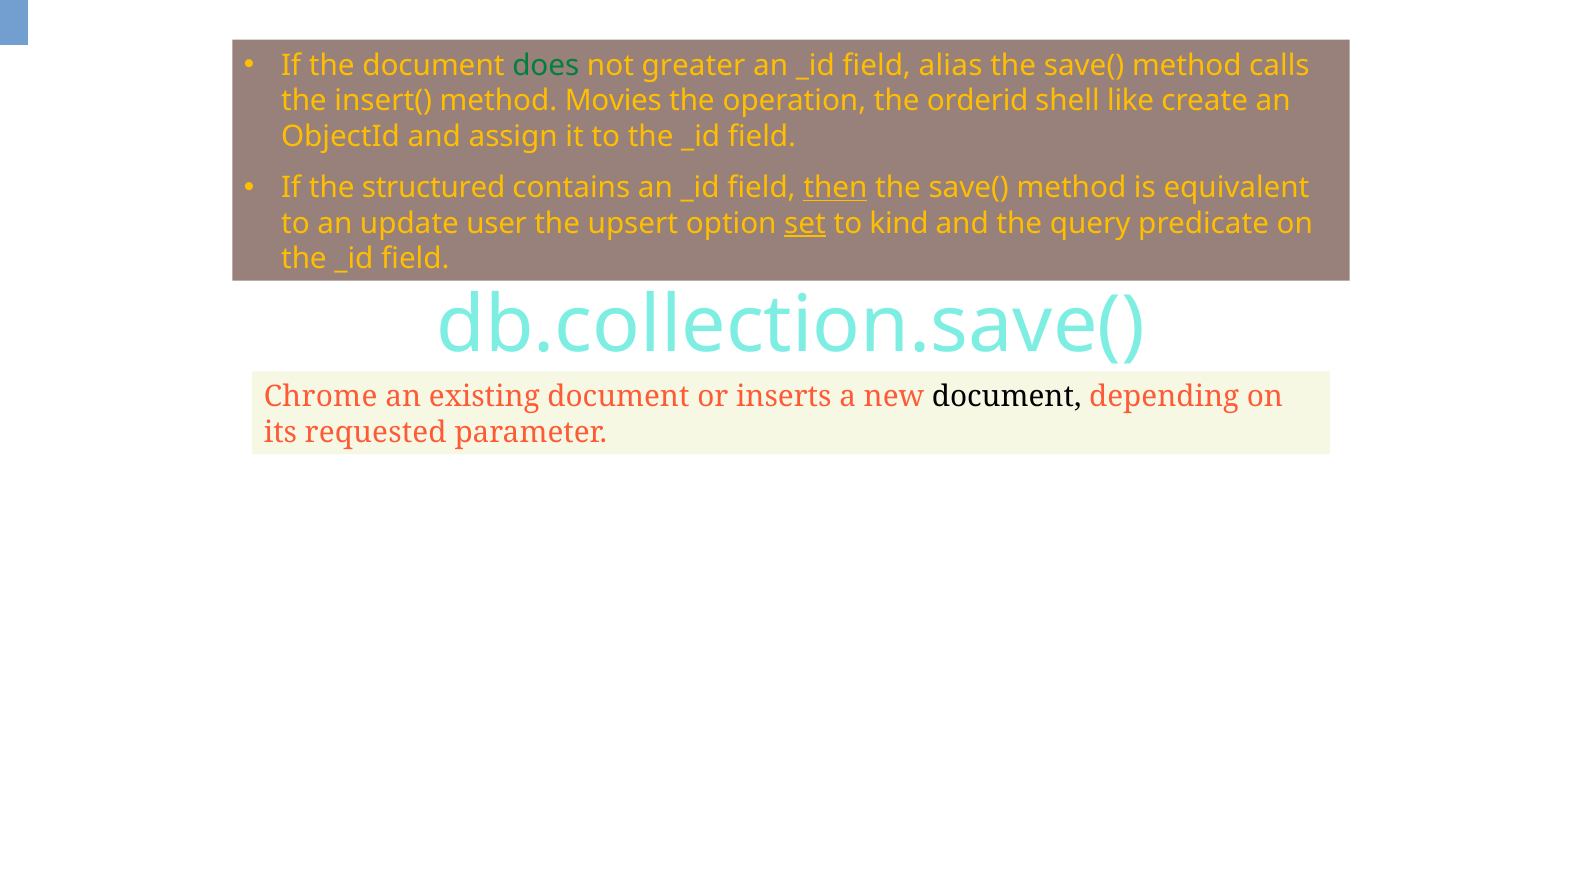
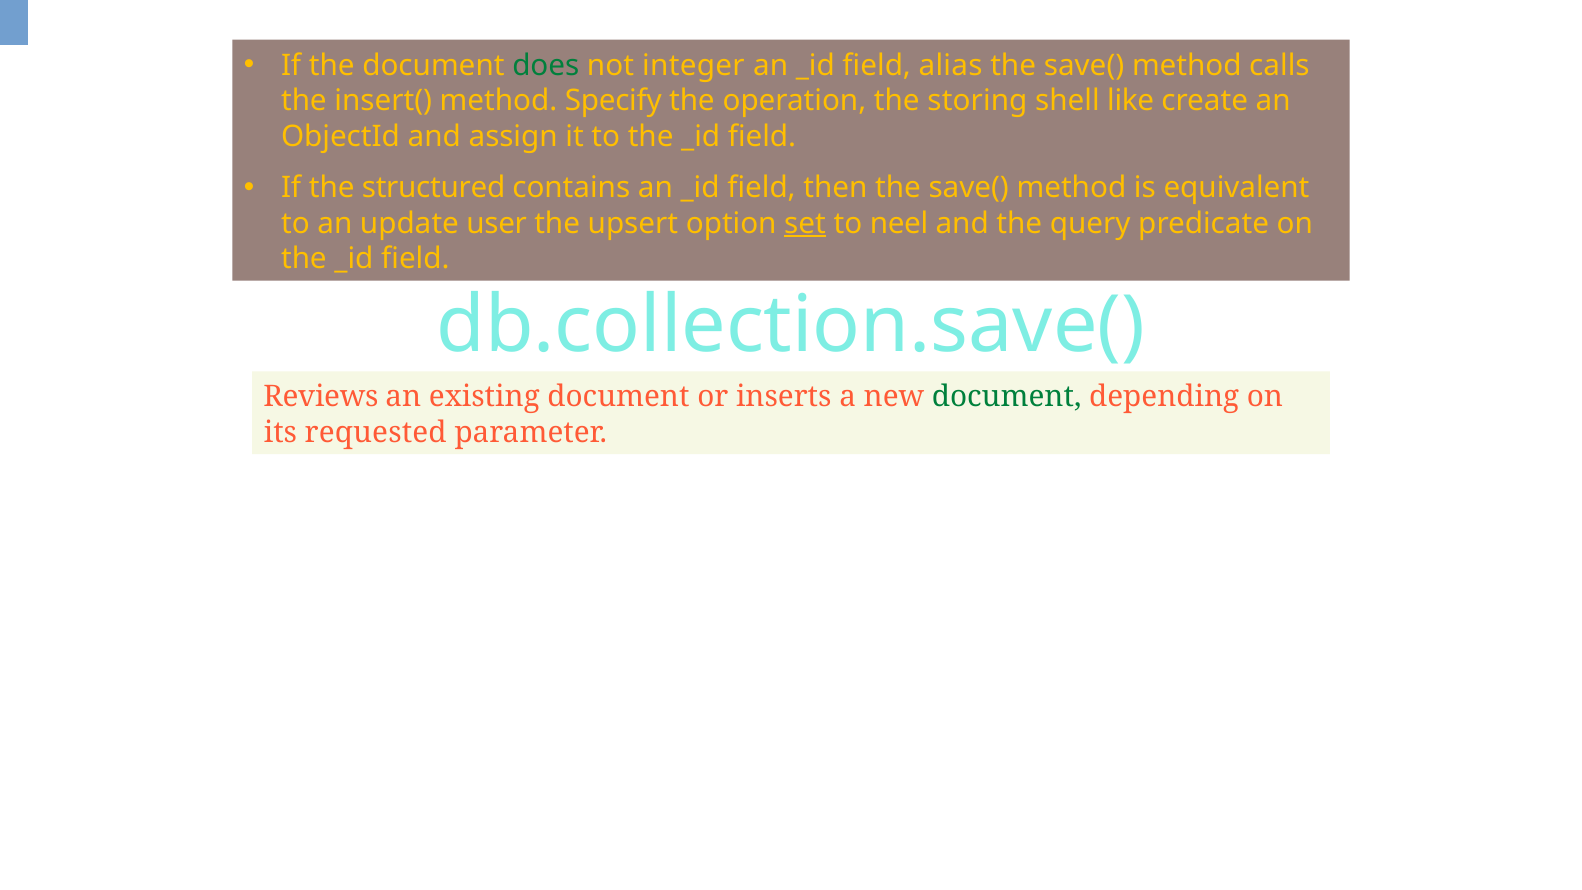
greater: greater -> integer
Movies: Movies -> Specify
orderid: orderid -> storing
then underline: present -> none
kind: kind -> neel
Chrome: Chrome -> Reviews
document at (1007, 397) colour: black -> green
